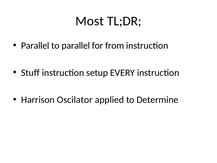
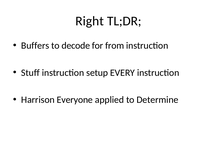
Most: Most -> Right
Parallel at (35, 46): Parallel -> Buffers
to parallel: parallel -> decode
Oscilator: Oscilator -> Everyone
